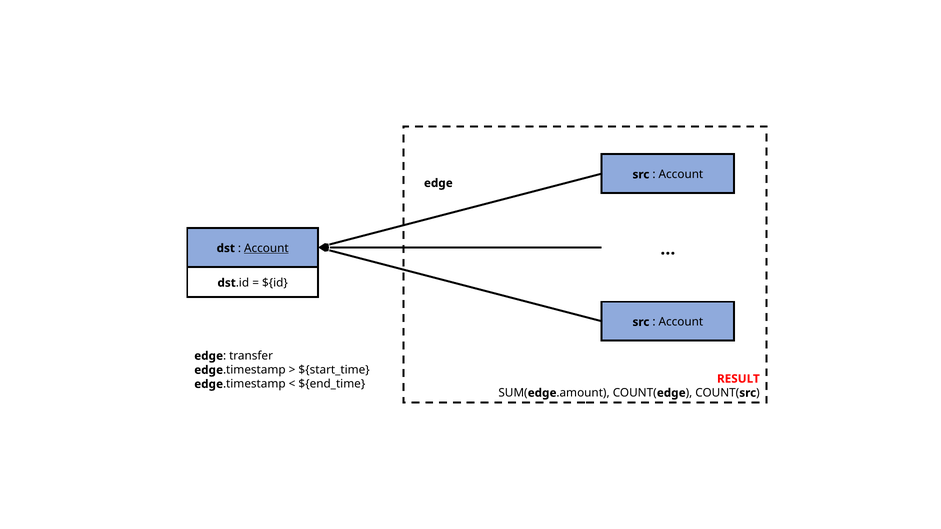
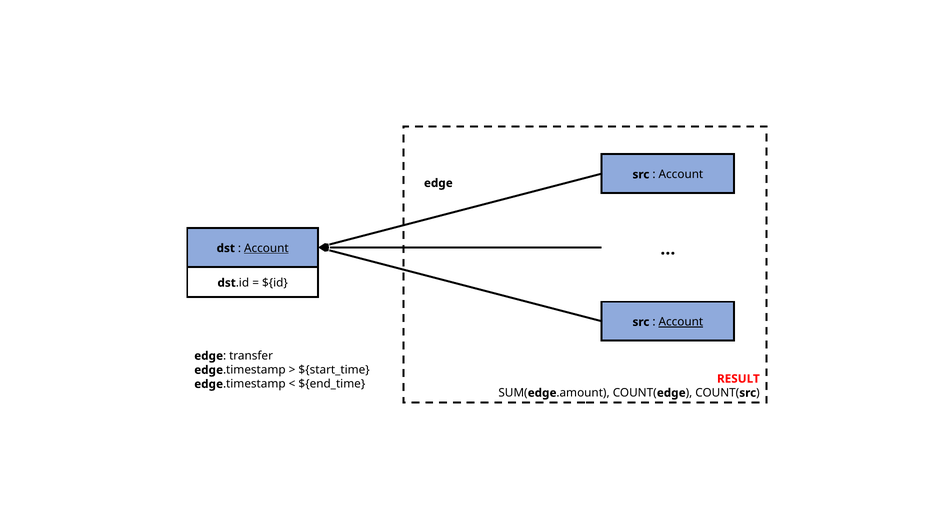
Account at (681, 322) underline: none -> present
